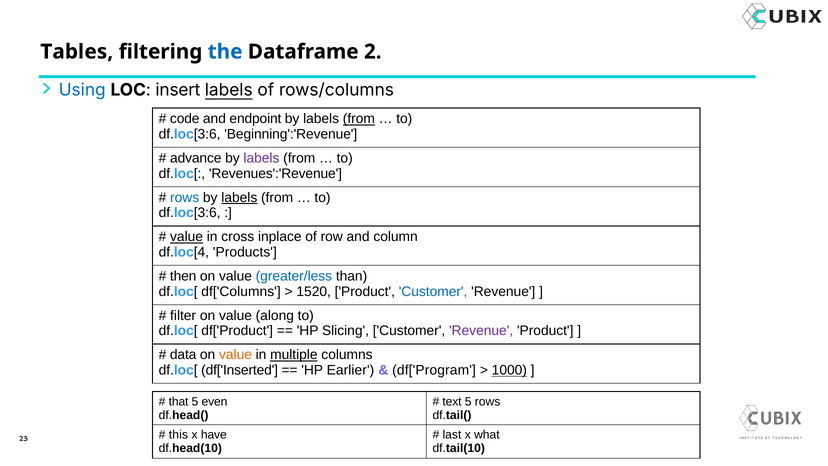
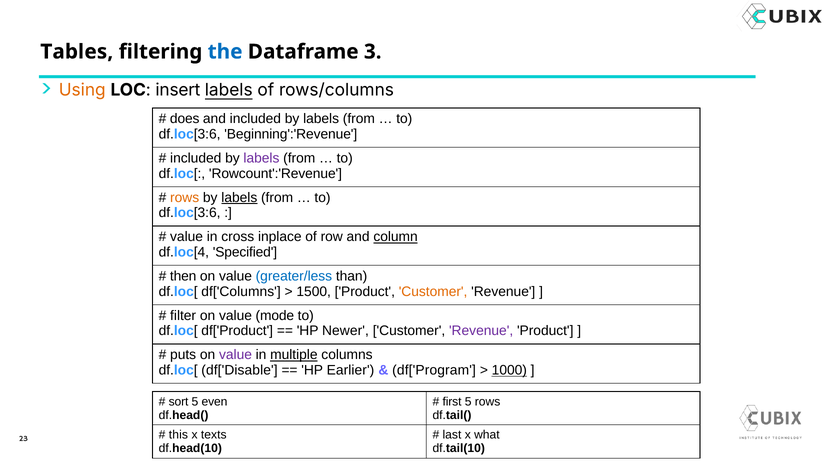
2: 2 -> 3
Using colour: blue -> orange
code: code -> does
and endpoint: endpoint -> included
from at (359, 119) underline: present -> none
advance at (196, 158): advance -> included
Revenues':'Revenue: Revenues':'Revenue -> Rowcount':'Revenue
rows at (185, 197) colour: blue -> orange
value at (187, 237) underline: present -> none
column underline: none -> present
Products: Products -> Specified
1520: 1520 -> 1500
Customer at (433, 291) colour: blue -> orange
along: along -> mode
Slicing: Slicing -> Newer
data: data -> puts
value at (236, 355) colour: orange -> purple
df['Inserted: df['Inserted -> df['Disable
that: that -> sort
text: text -> first
have: have -> texts
